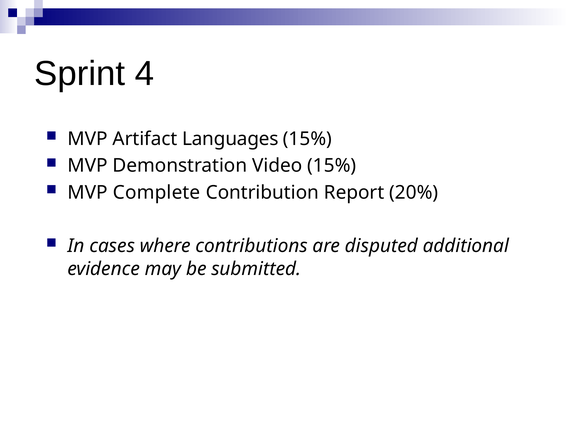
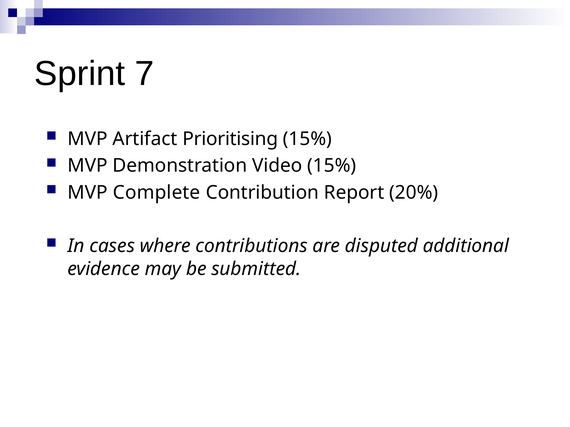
4: 4 -> 7
Languages: Languages -> Prioritising
